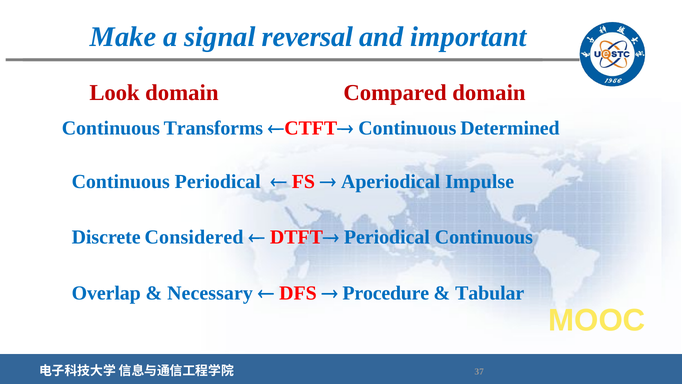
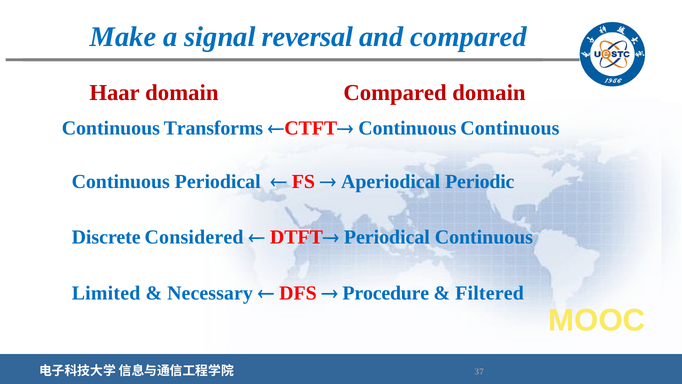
and important: important -> compared
Look: Look -> Haar
Determined at (510, 128): Determined -> Continuous
Impulse: Impulse -> Periodic
Overlap: Overlap -> Limited
Tabular: Tabular -> Filtered
